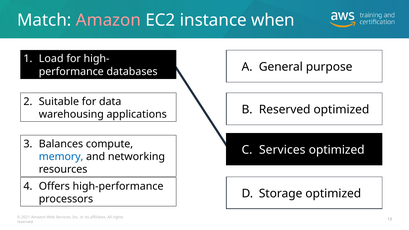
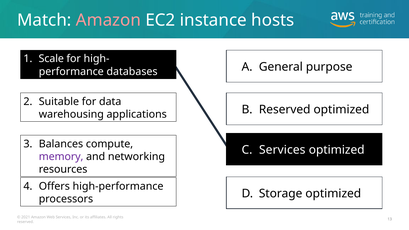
when: when -> hosts
Load: Load -> Scale
memory colour: blue -> purple
